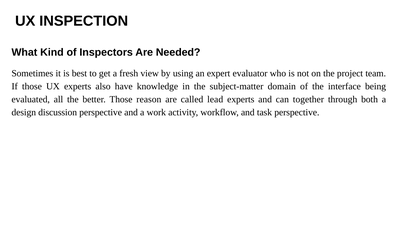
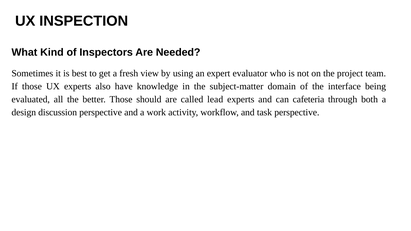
reason: reason -> should
together: together -> cafeteria
